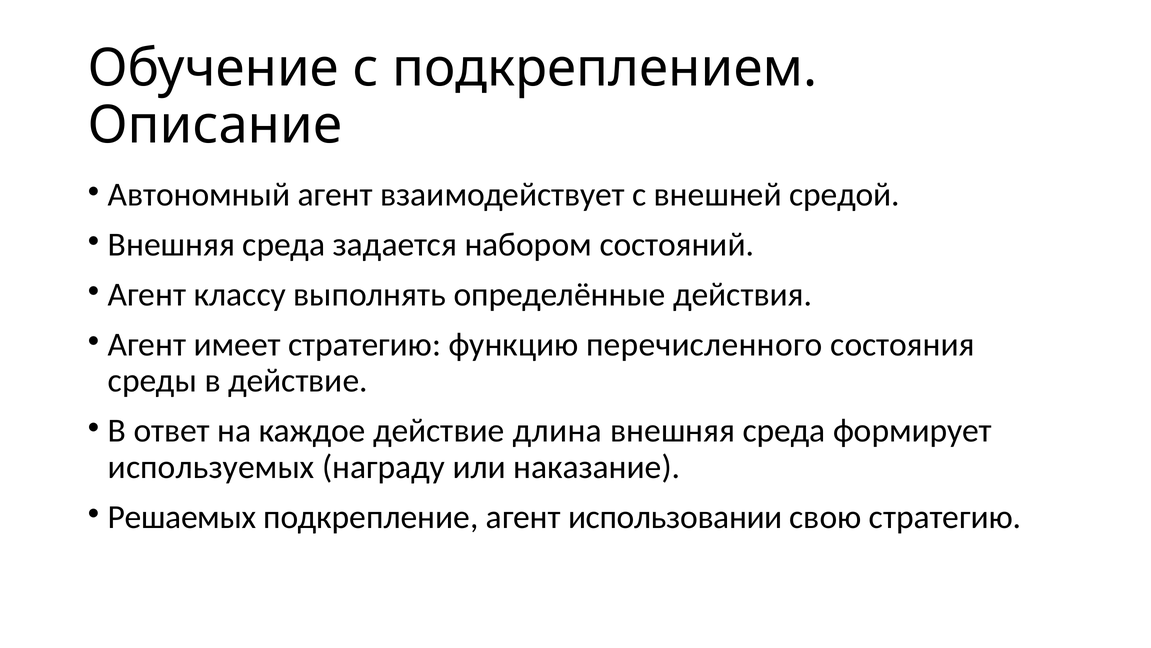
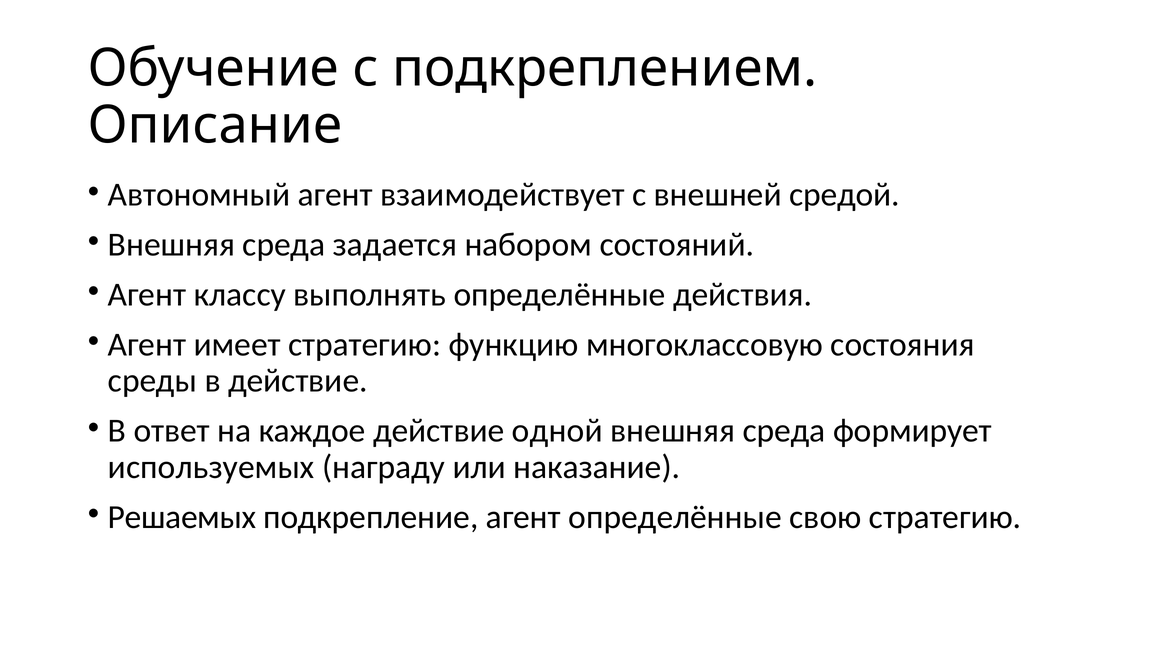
перечисленного: перечисленного -> многоклассовую
длина: длина -> одной
агент использовании: использовании -> определённые
